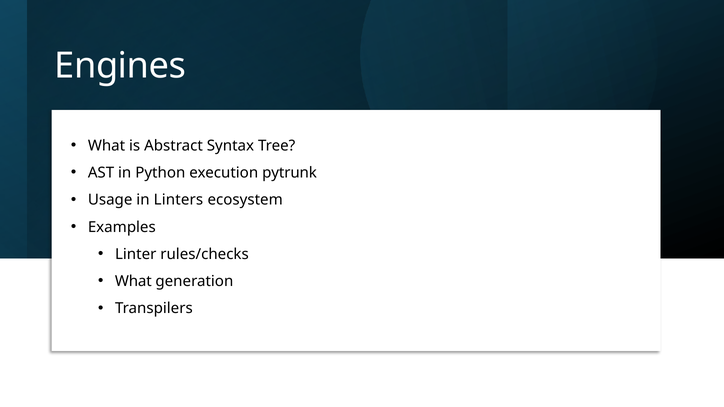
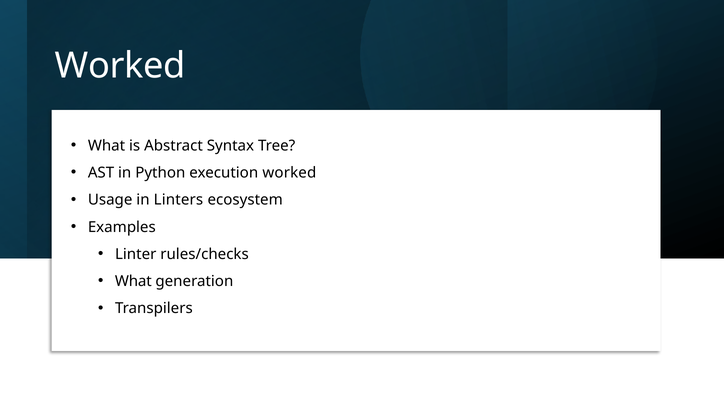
Engines at (120, 66): Engines -> Worked
execution pytrunk: pytrunk -> worked
